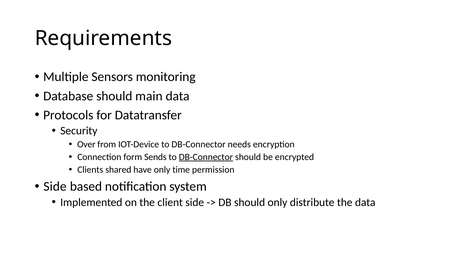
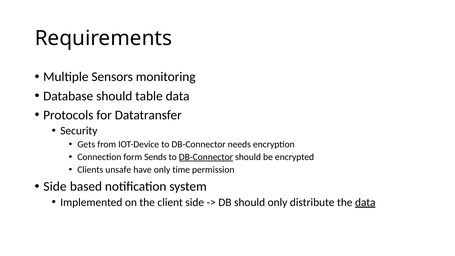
main: main -> table
Over: Over -> Gets
shared: shared -> unsafe
data at (365, 202) underline: none -> present
